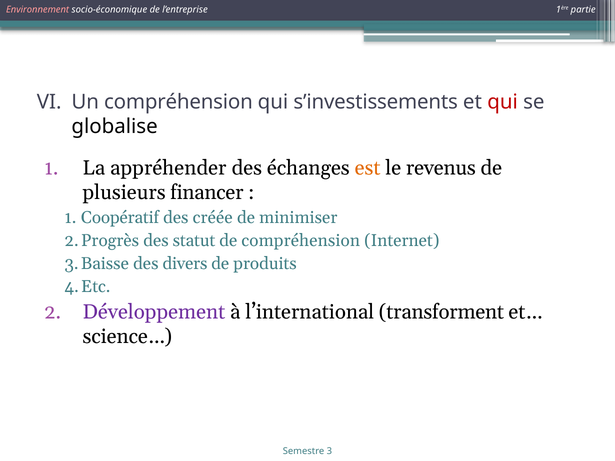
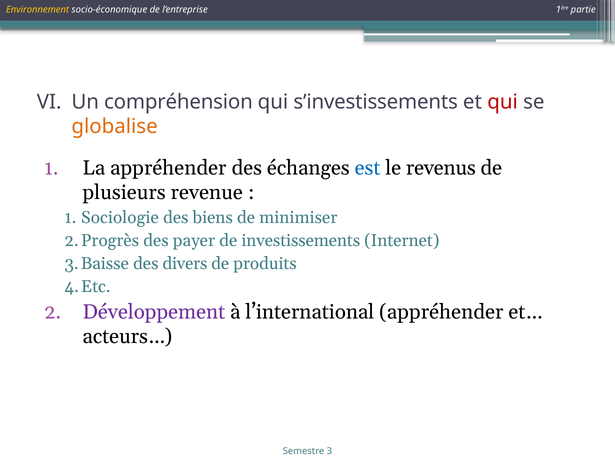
Environnement colour: pink -> yellow
globalise colour: black -> orange
est colour: orange -> blue
financer: financer -> revenue
Coopératif: Coopératif -> Sociologie
créée: créée -> biens
statut: statut -> payer
de compréhension: compréhension -> investissements
l’international transforment: transforment -> appréhender
science…: science… -> acteurs…
